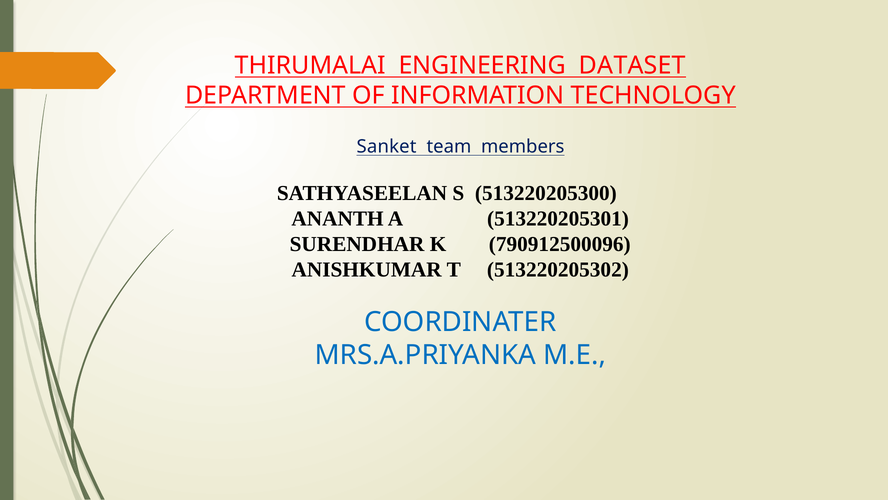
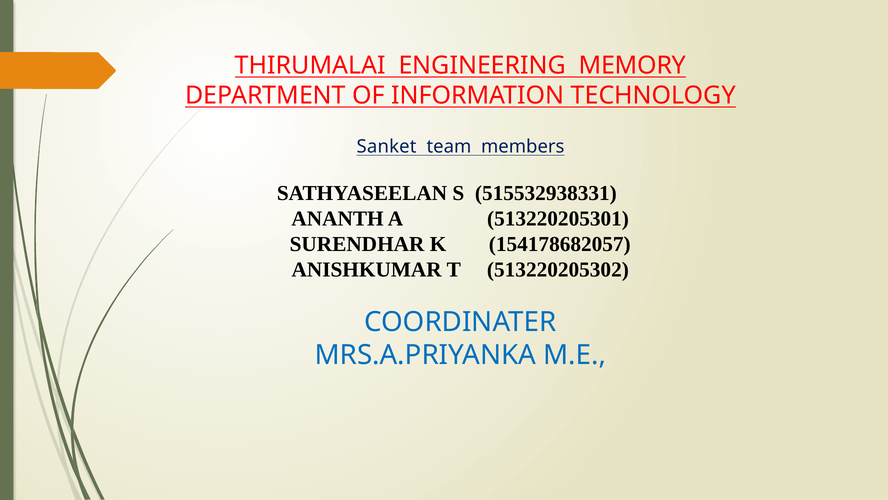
DATASET: DATASET -> MEMORY
513220205300: 513220205300 -> 515532938331
790912500096: 790912500096 -> 154178682057
